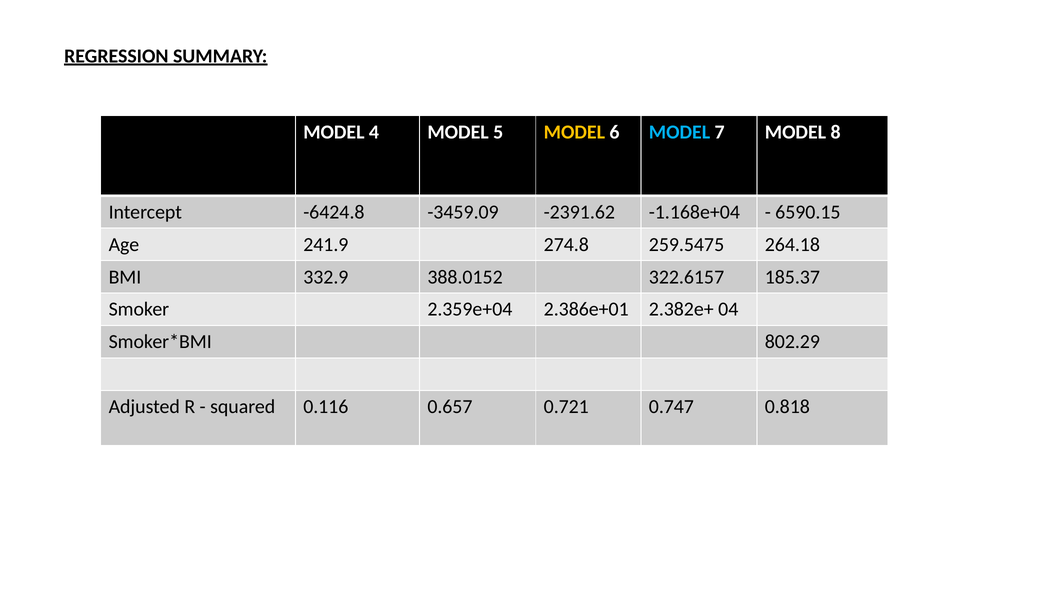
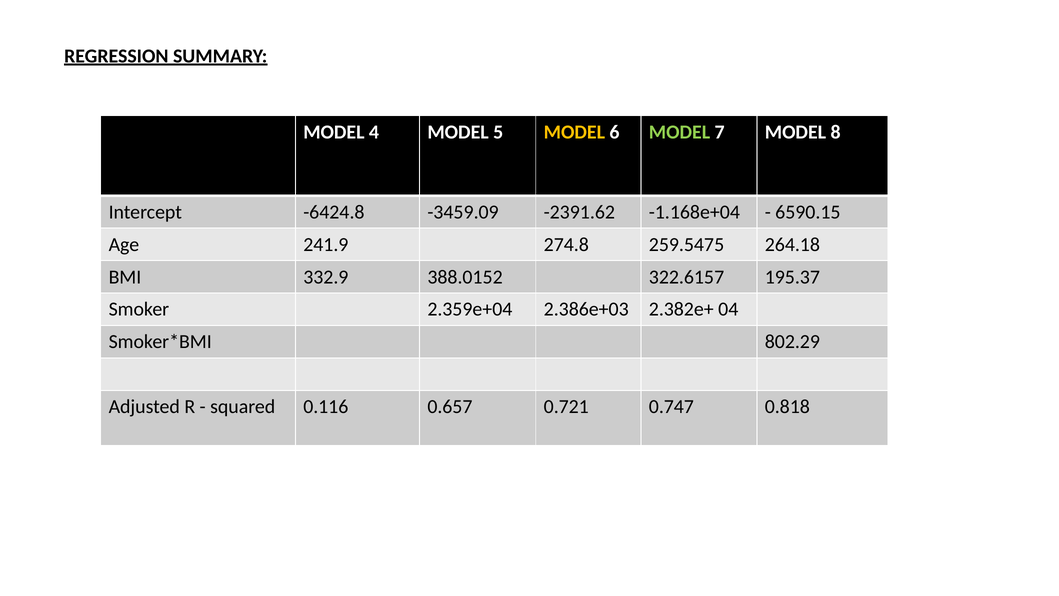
MODEL at (679, 132) colour: light blue -> light green
185.37: 185.37 -> 195.37
2.386e+01: 2.386e+01 -> 2.386e+03
